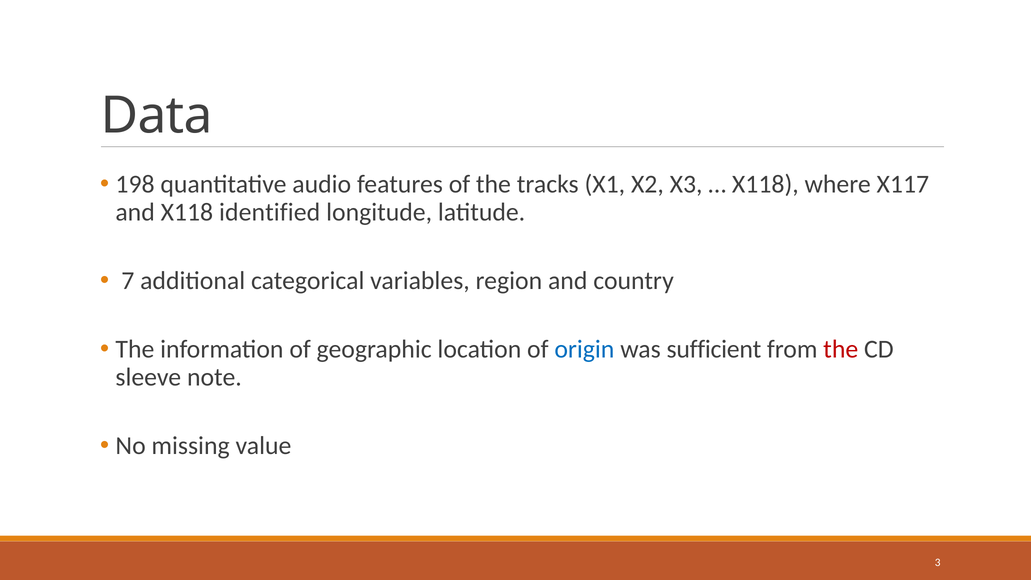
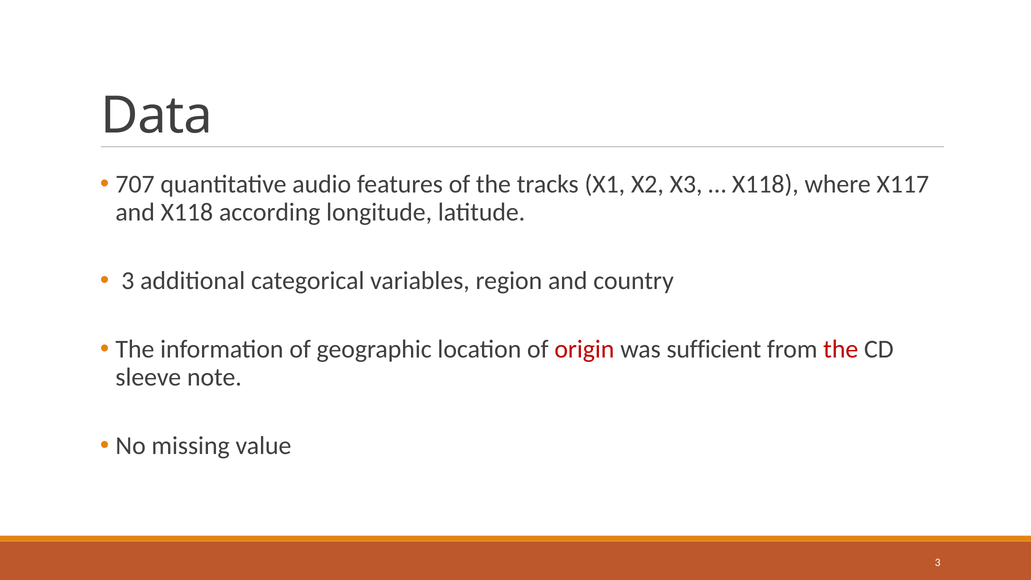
198: 198 -> 707
identified: identified -> according
7 at (128, 281): 7 -> 3
origin colour: blue -> red
